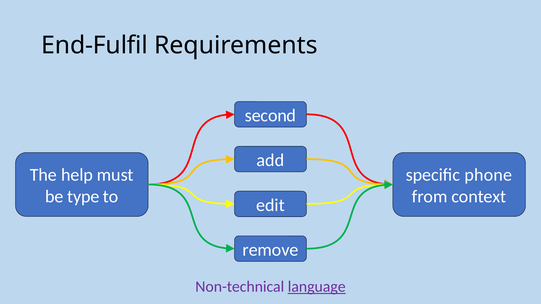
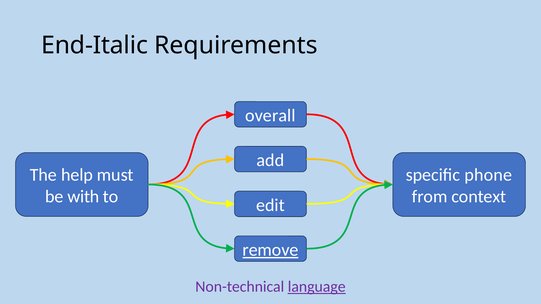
End-Fulfil: End-Fulfil -> End-Italic
second: second -> overall
type: type -> with
remove underline: none -> present
